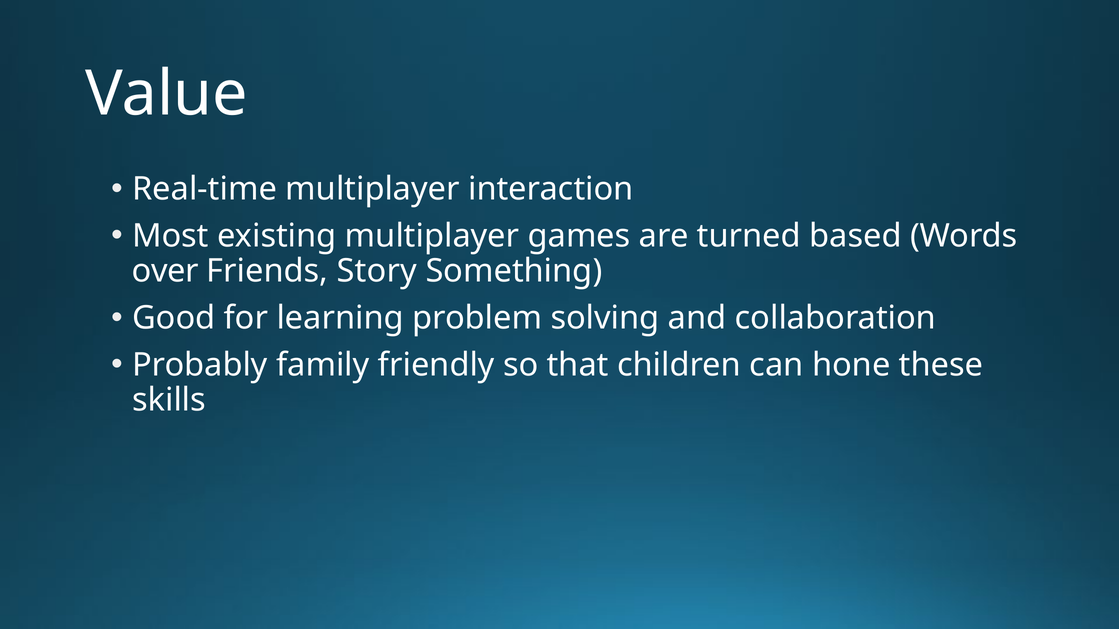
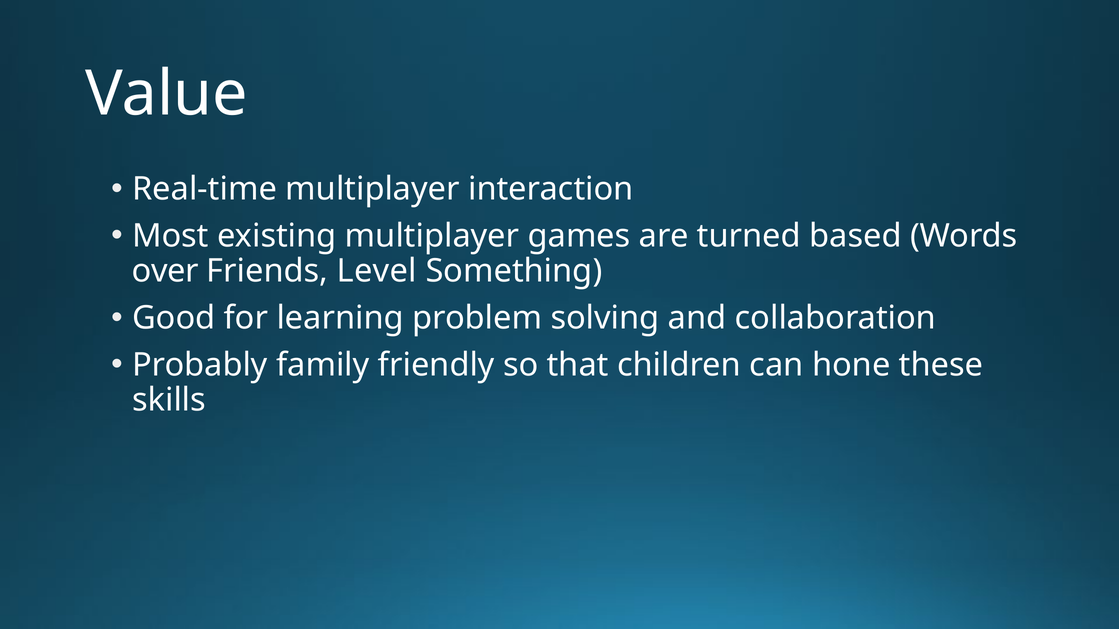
Story: Story -> Level
